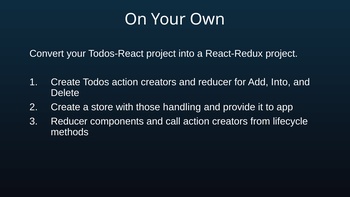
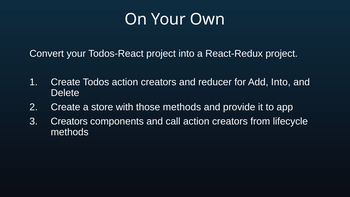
those handling: handling -> methods
Reducer at (69, 121): Reducer -> Creators
